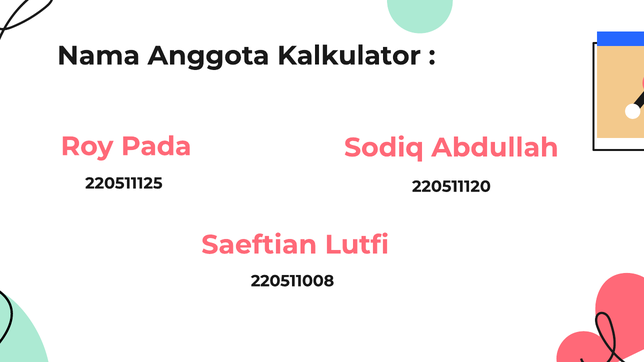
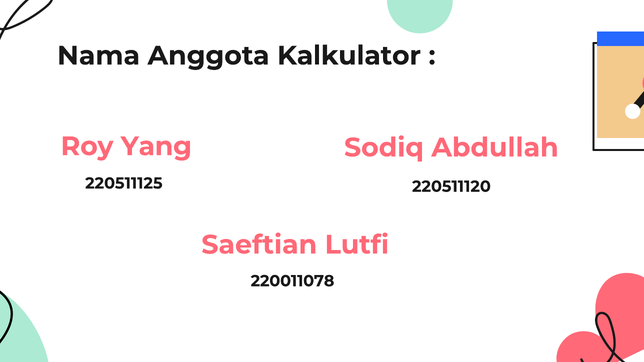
Pada: Pada -> Yang
220511008: 220511008 -> 220011078
